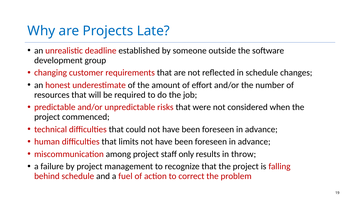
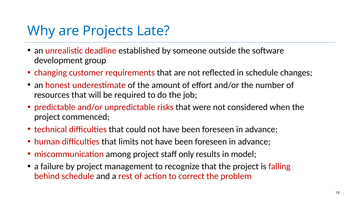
throw: throw -> model
fuel: fuel -> rest
